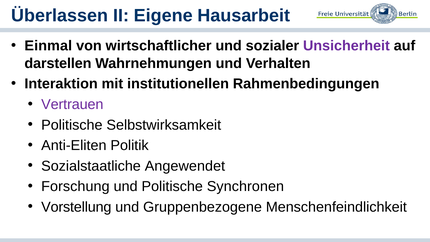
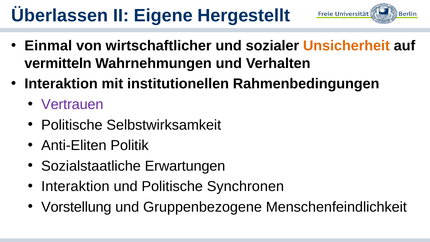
Hausarbeit: Hausarbeit -> Hergestellt
Unsicherheit colour: purple -> orange
darstellen: darstellen -> vermitteln
Angewendet: Angewendet -> Erwartungen
Forschung at (75, 186): Forschung -> Interaktion
